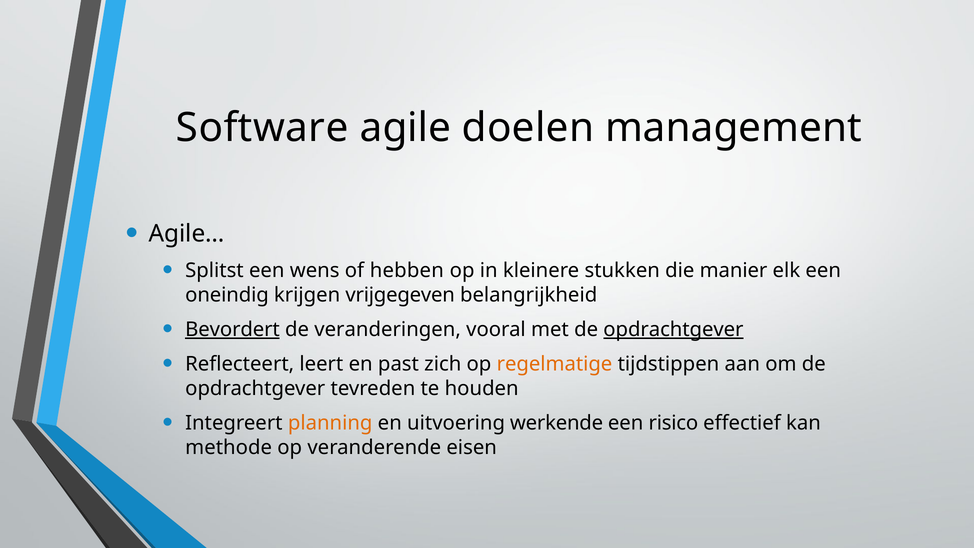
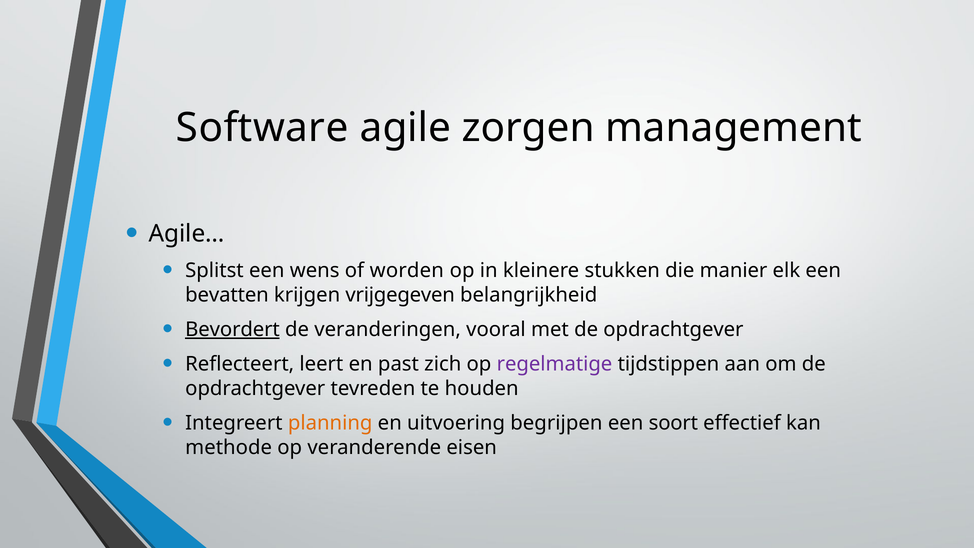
doelen: doelen -> zorgen
hebben: hebben -> worden
oneindig: oneindig -> bevatten
opdrachtgever at (673, 329) underline: present -> none
regelmatige colour: orange -> purple
werkende: werkende -> begrijpen
risico: risico -> soort
